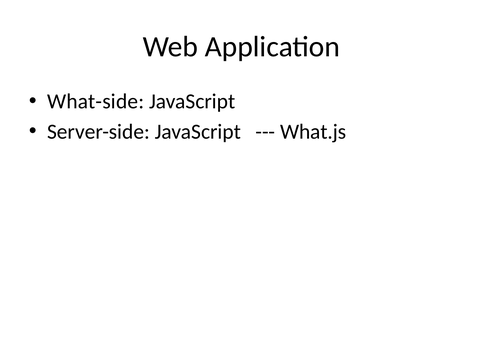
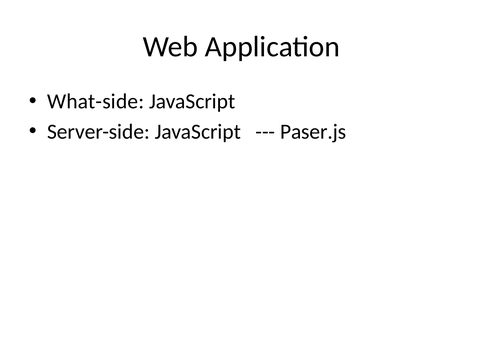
What.js: What.js -> Paser.js
